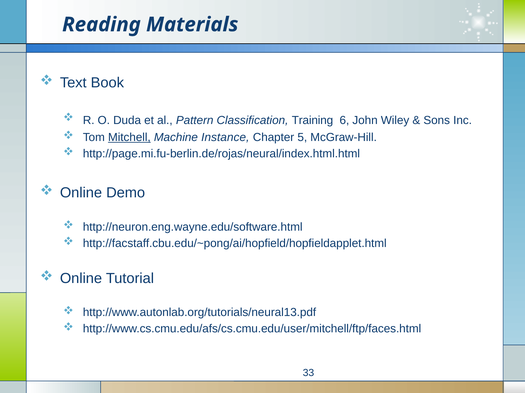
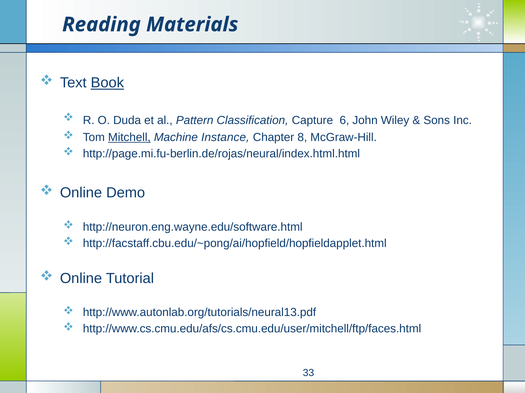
Book underline: none -> present
Training: Training -> Capture
5: 5 -> 8
